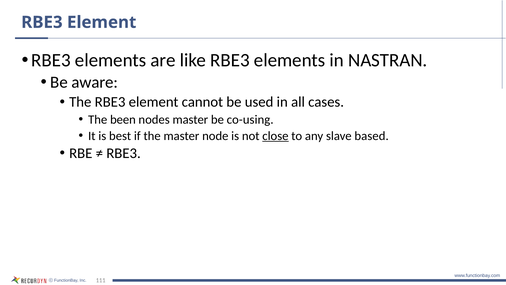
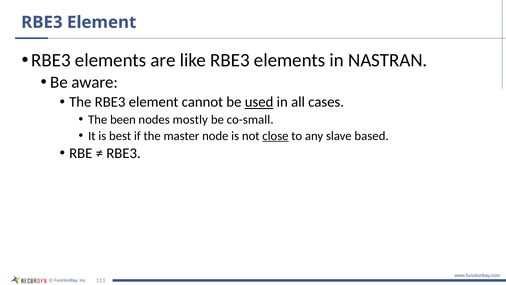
used underline: none -> present
nodes master: master -> mostly
co-using: co-using -> co-small
